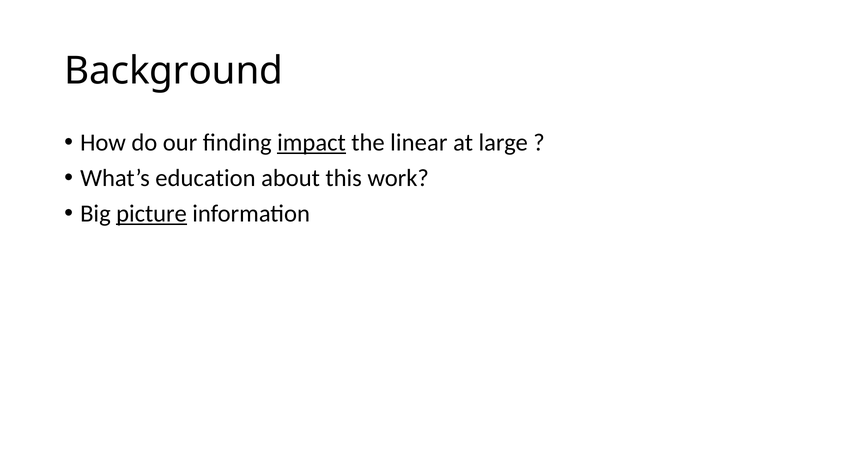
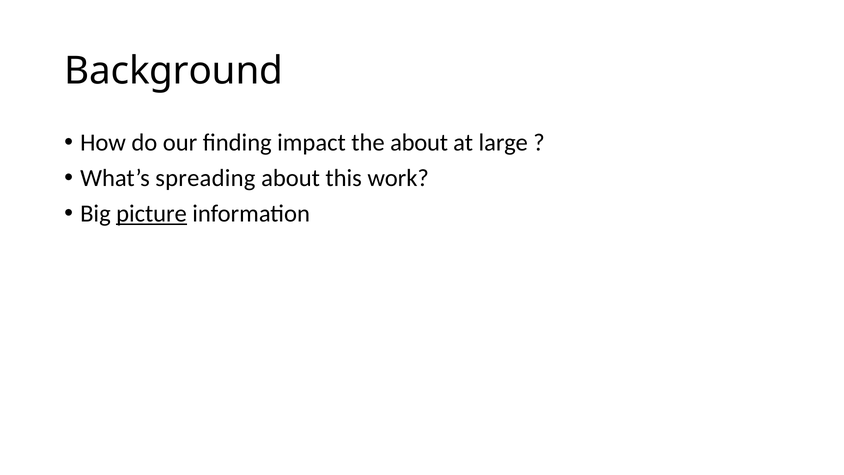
impact underline: present -> none
the linear: linear -> about
education: education -> spreading
